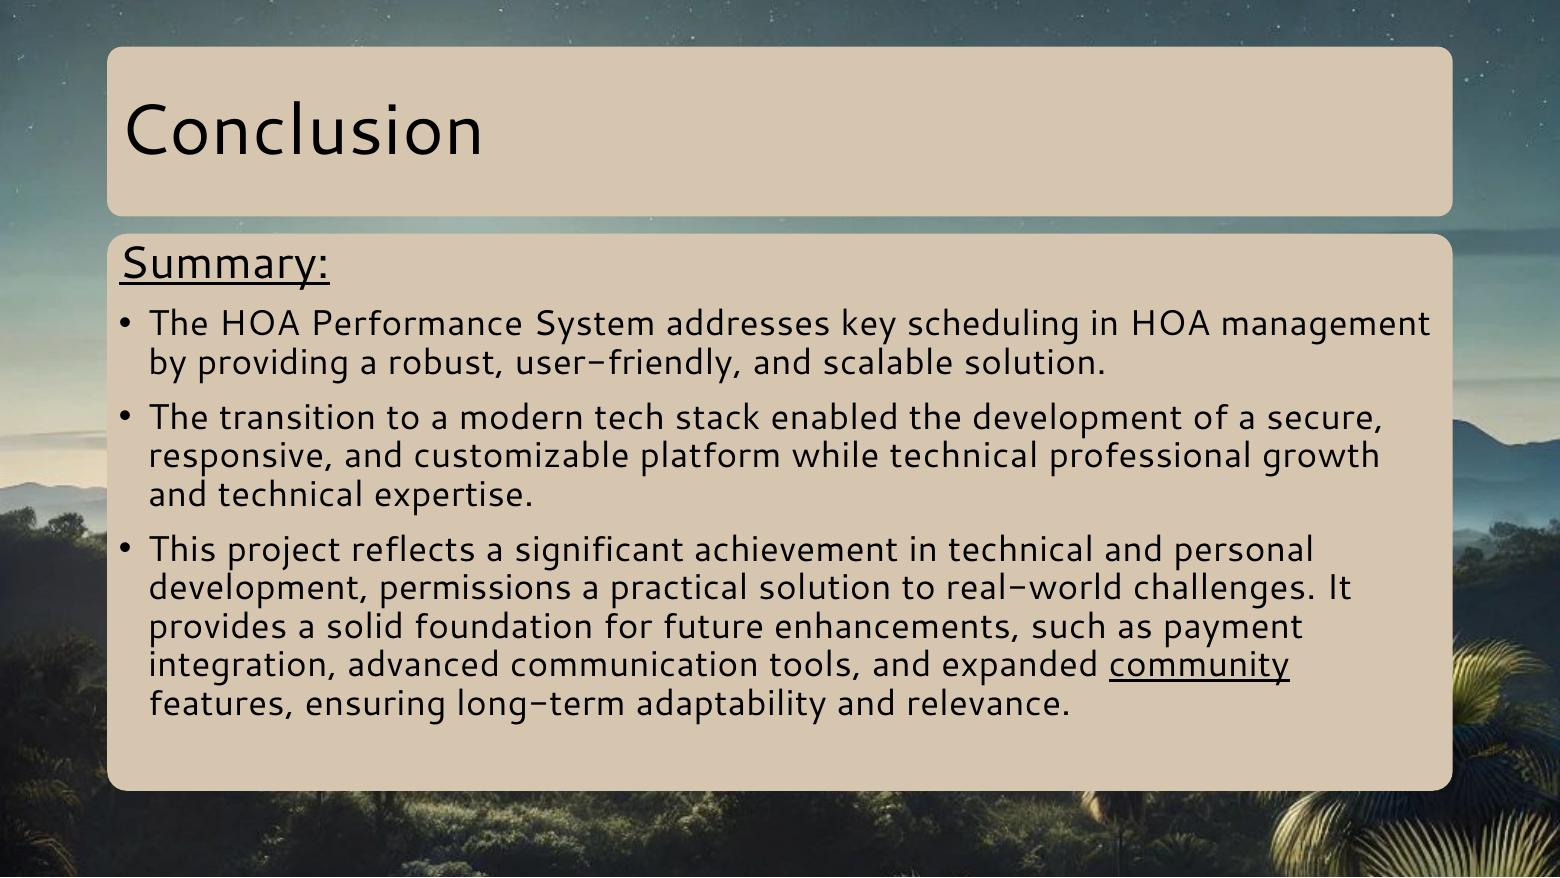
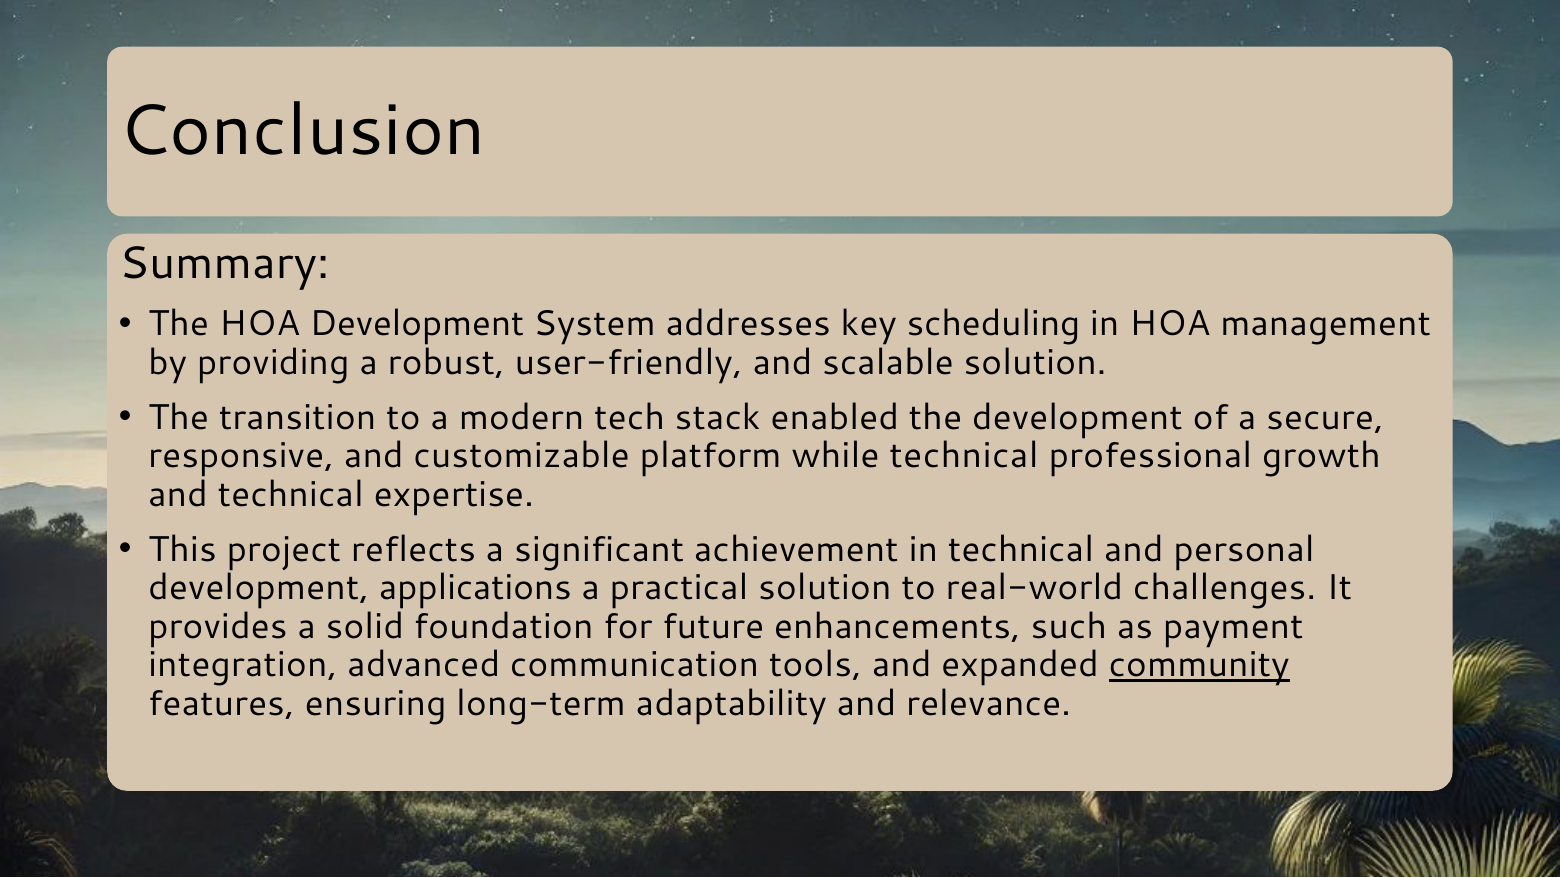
Summary underline: present -> none
HOA Performance: Performance -> Development
permissions: permissions -> applications
